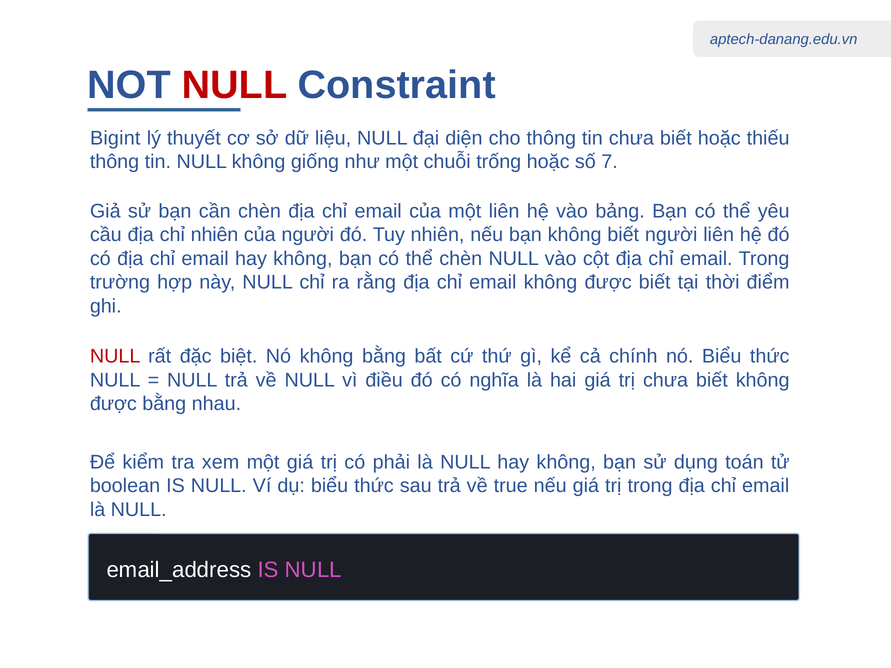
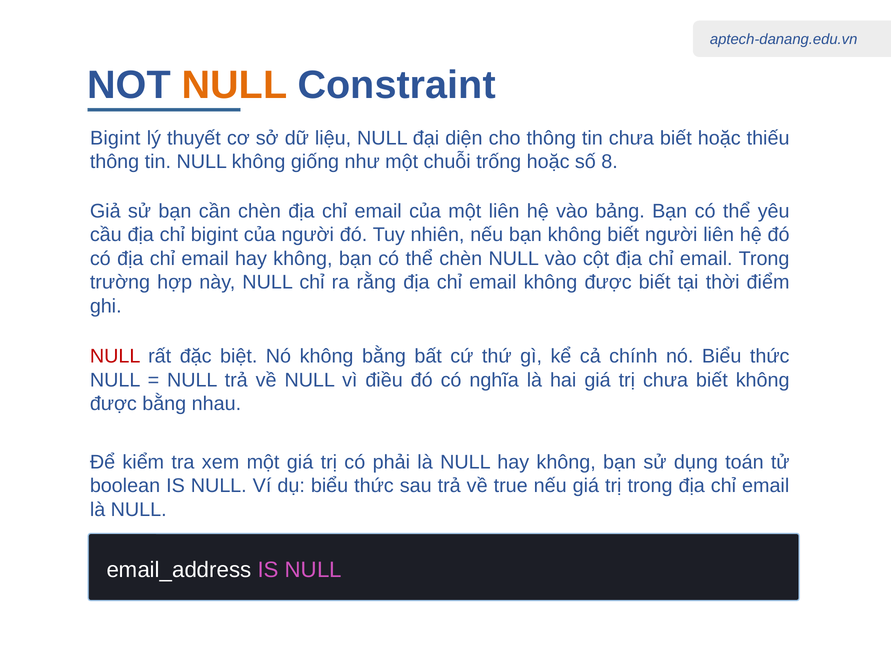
NULL at (235, 85) colour: red -> orange
7: 7 -> 8
chỉ nhiên: nhiên -> bigint
